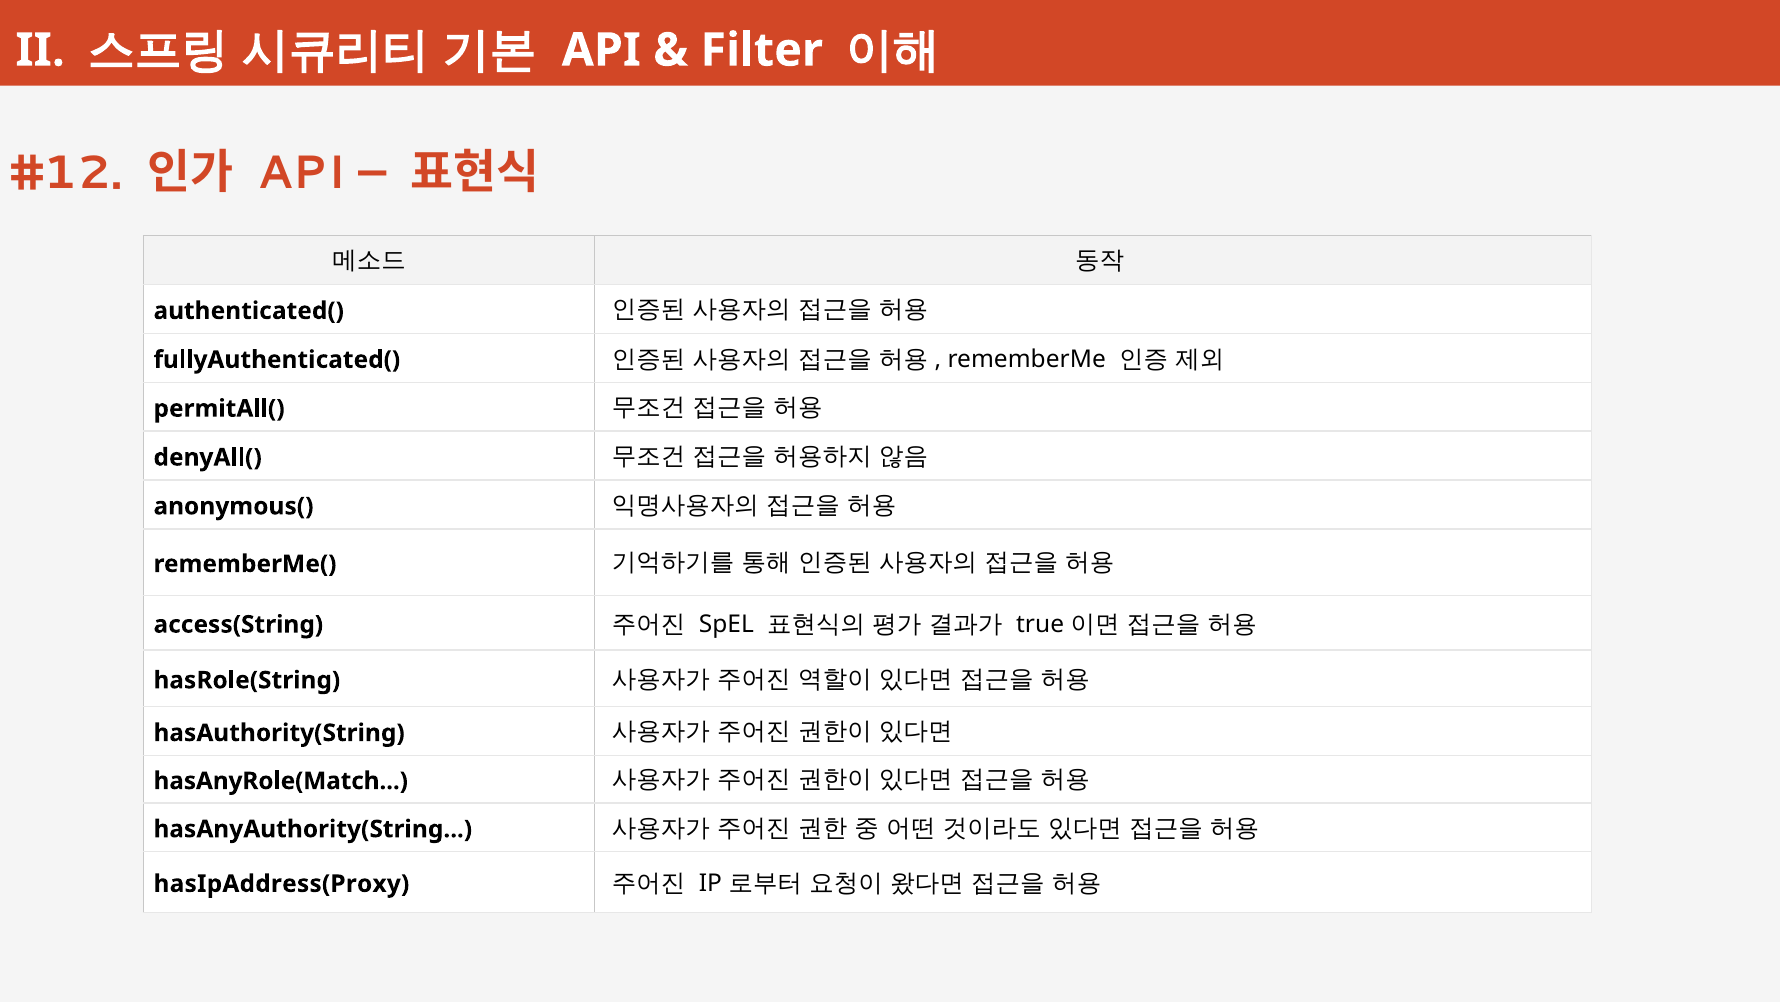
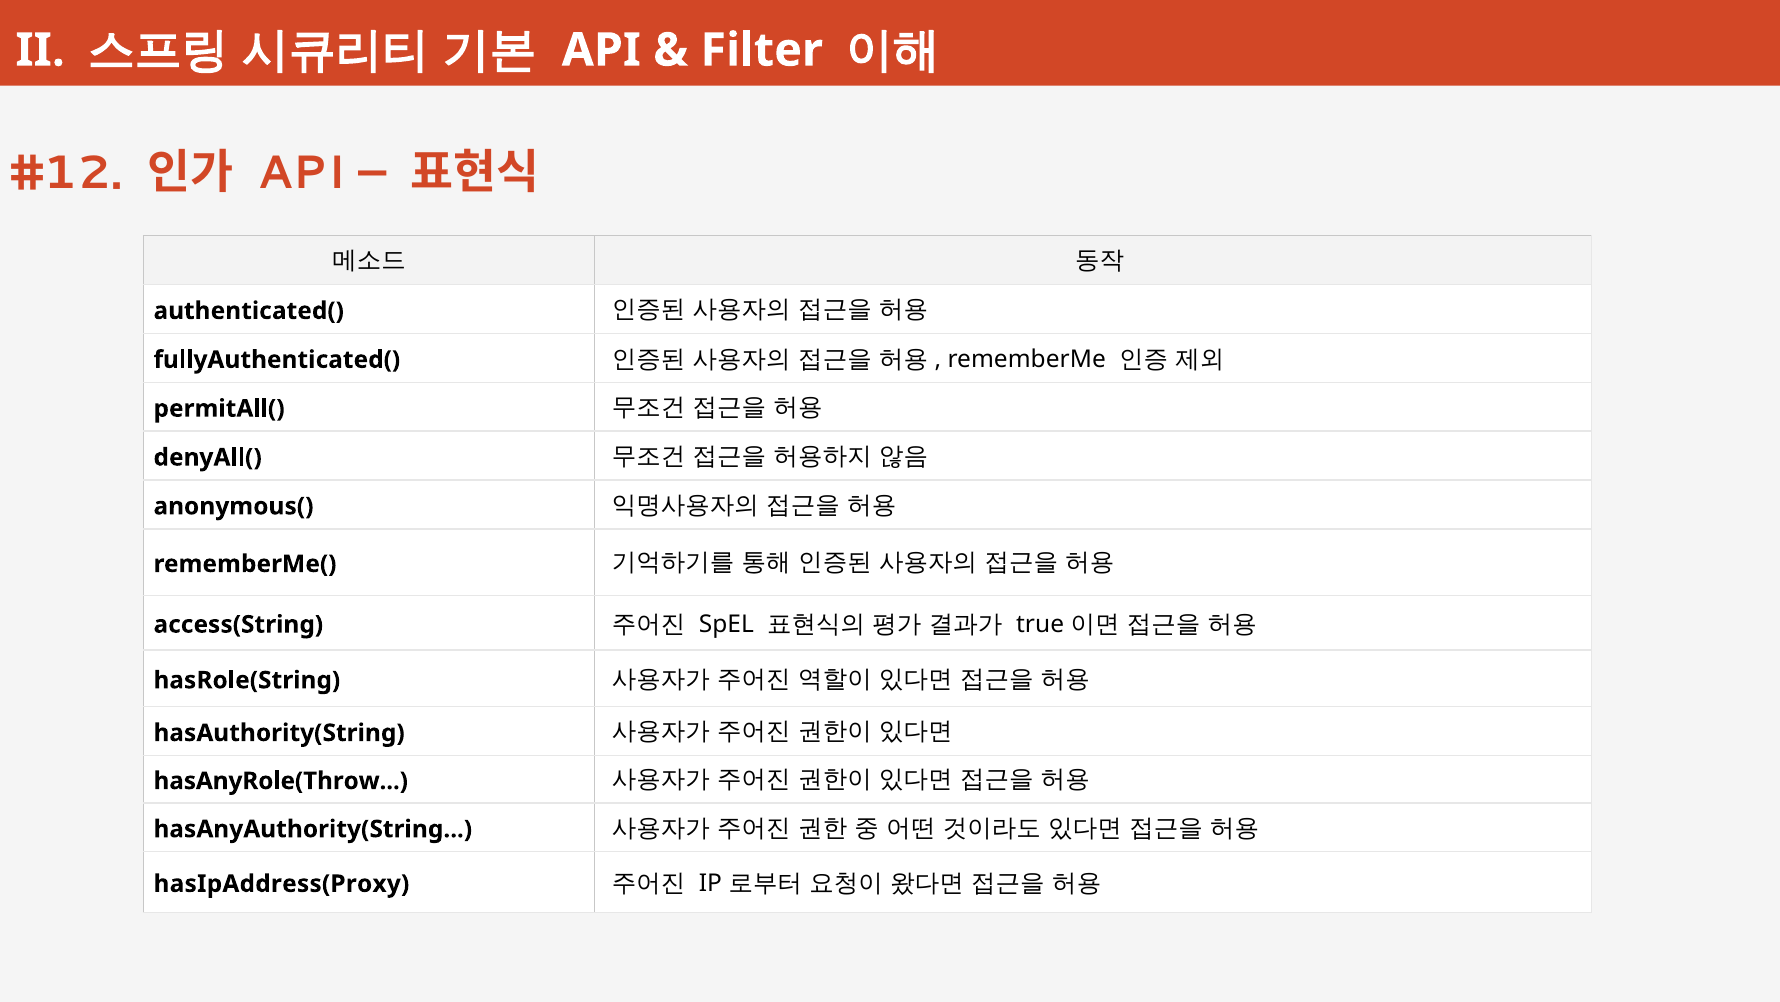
hasAnyRole(Match: hasAnyRole(Match -> hasAnyRole(Throw
